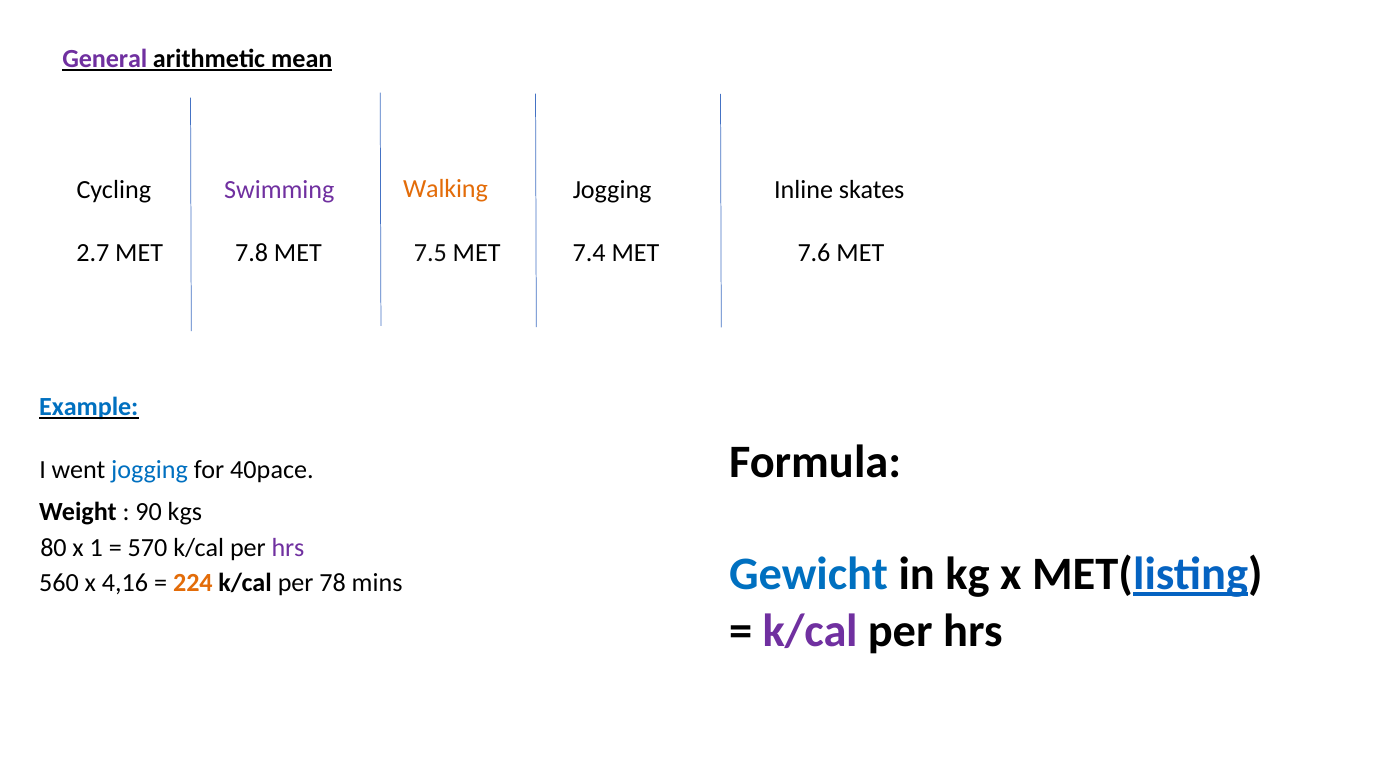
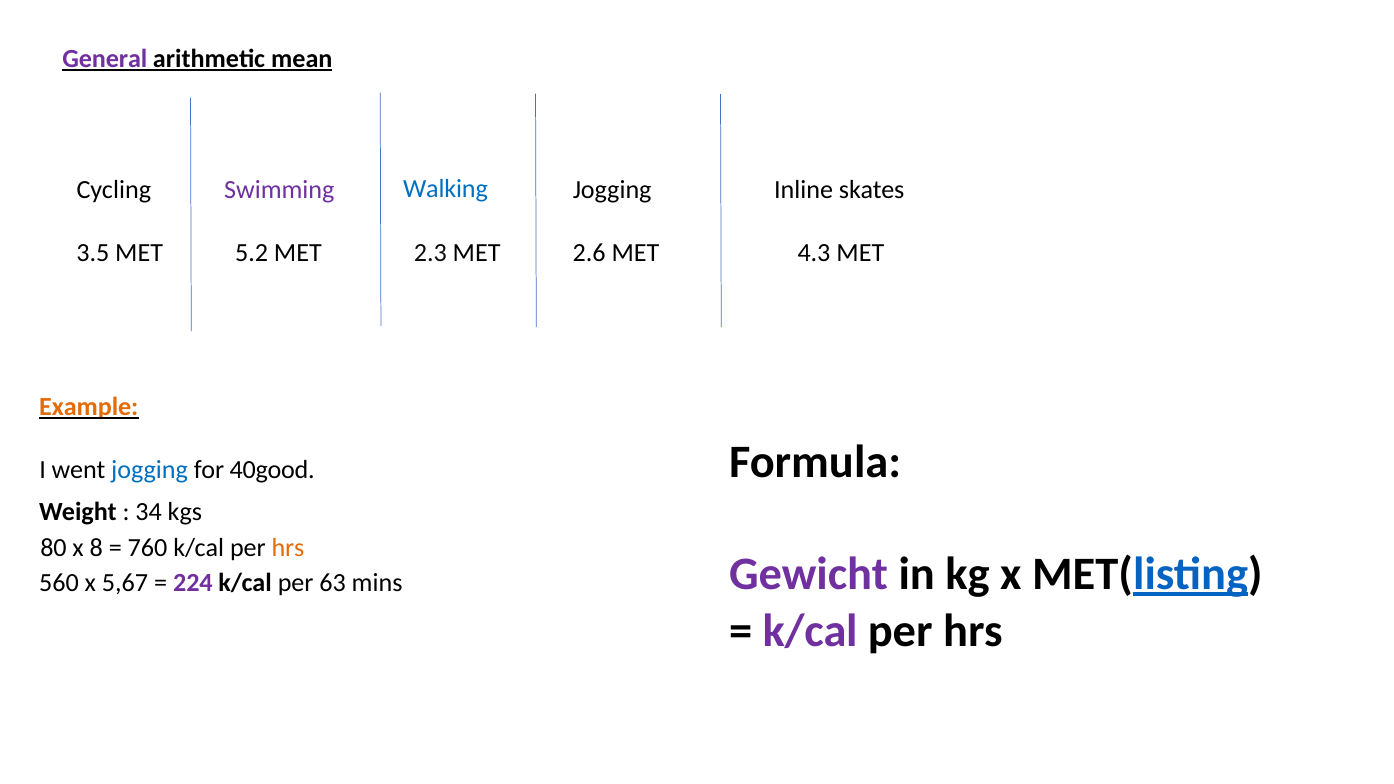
Walking colour: orange -> blue
2.7: 2.7 -> 3.5
7.8: 7.8 -> 5.2
7.5: 7.5 -> 2.3
7.4: 7.4 -> 2.6
7.6: 7.6 -> 4.3
Example colour: blue -> orange
40pace: 40pace -> 40good
90: 90 -> 34
1: 1 -> 8
570: 570 -> 760
hrs at (288, 548) colour: purple -> orange
Gewicht colour: blue -> purple
4,16: 4,16 -> 5,67
224 colour: orange -> purple
78: 78 -> 63
